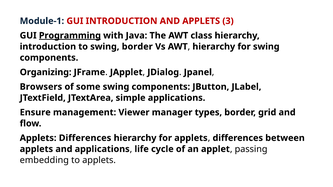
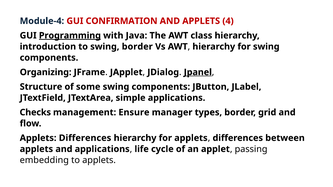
Module-1: Module-1 -> Module-4
GUI INTRODUCTION: INTRODUCTION -> CONFIRMATION
3: 3 -> 4
Jpanel underline: none -> present
Browsers: Browsers -> Structure
Ensure: Ensure -> Checks
Viewer: Viewer -> Ensure
